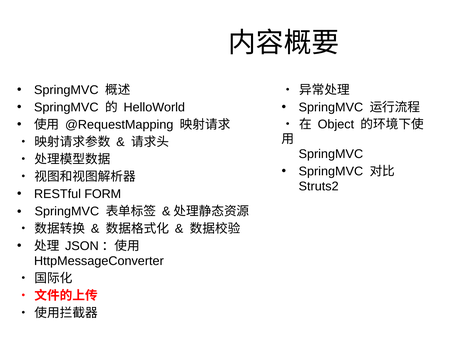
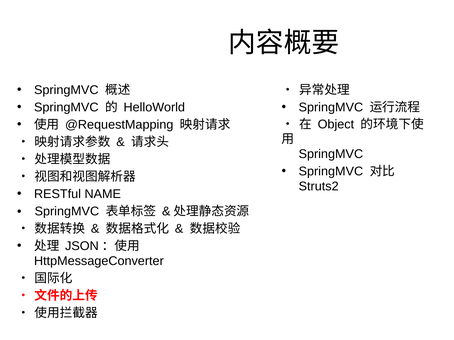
FORM: FORM -> NAME
